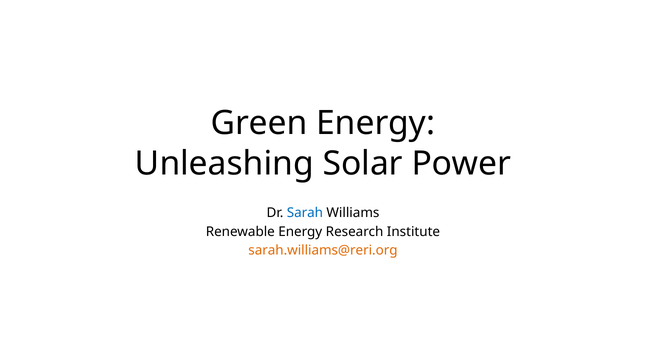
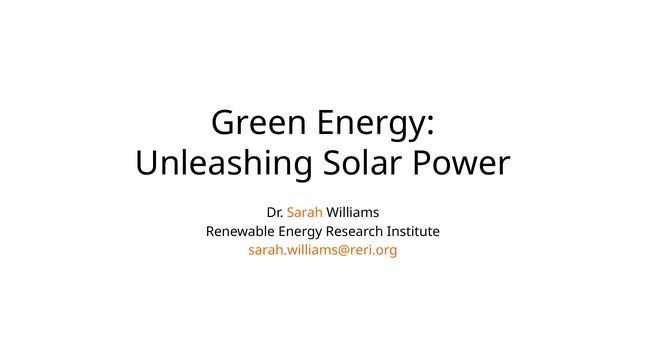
Sarah colour: blue -> orange
